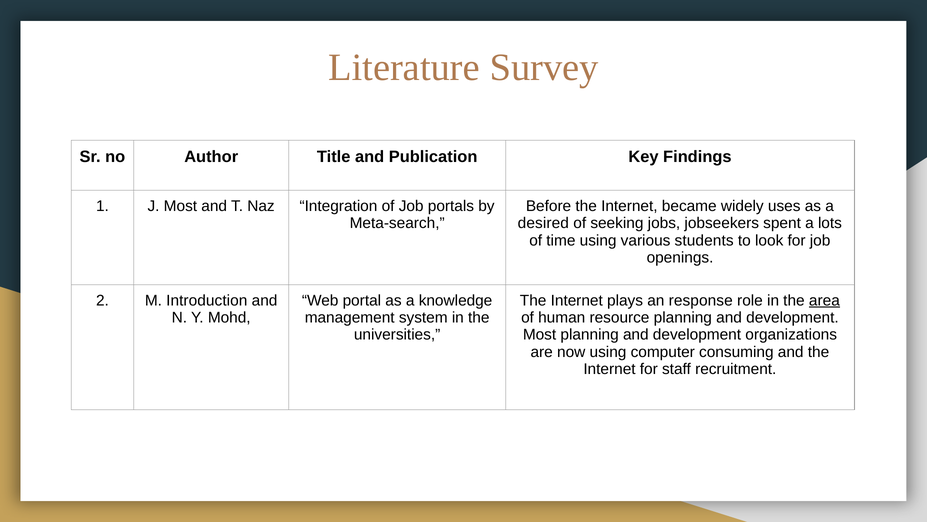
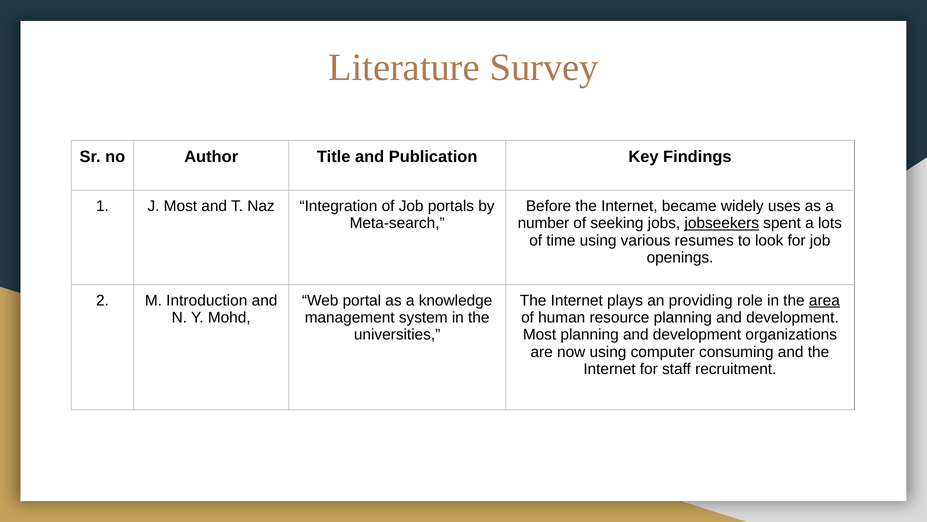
desired: desired -> number
jobseekers underline: none -> present
students: students -> resumes
response: response -> providing
